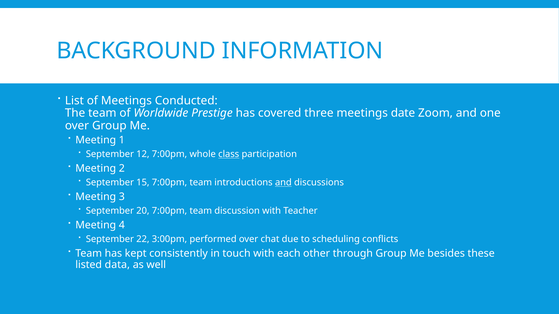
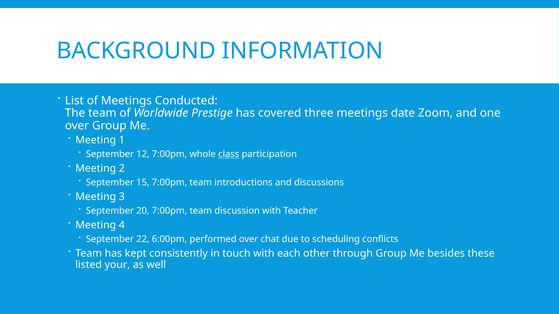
and at (283, 183) underline: present -> none
3:00pm: 3:00pm -> 6:00pm
data: data -> your
